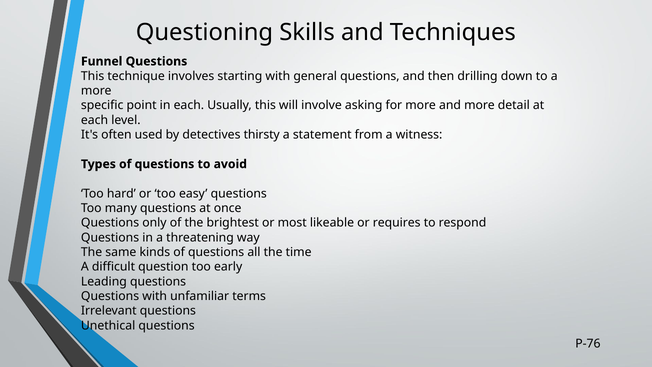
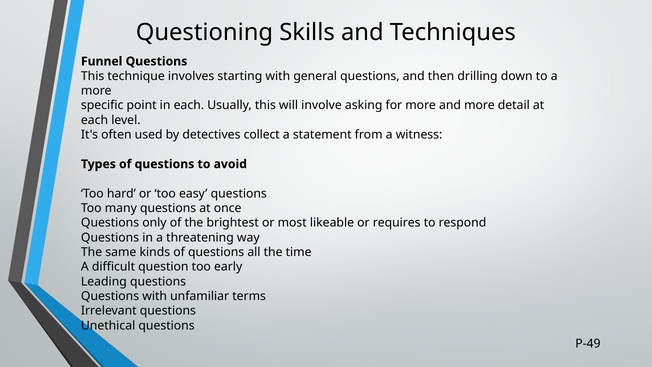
thirsty: thirsty -> collect
P-76: P-76 -> P-49
